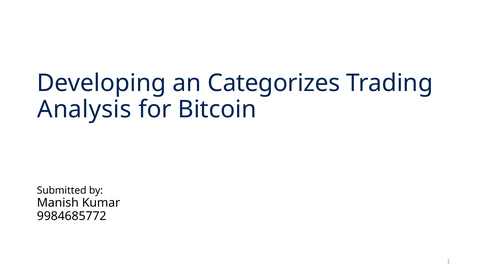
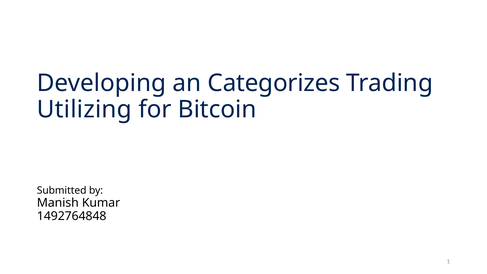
Analysis: Analysis -> Utilizing
9984685772: 9984685772 -> 1492764848
